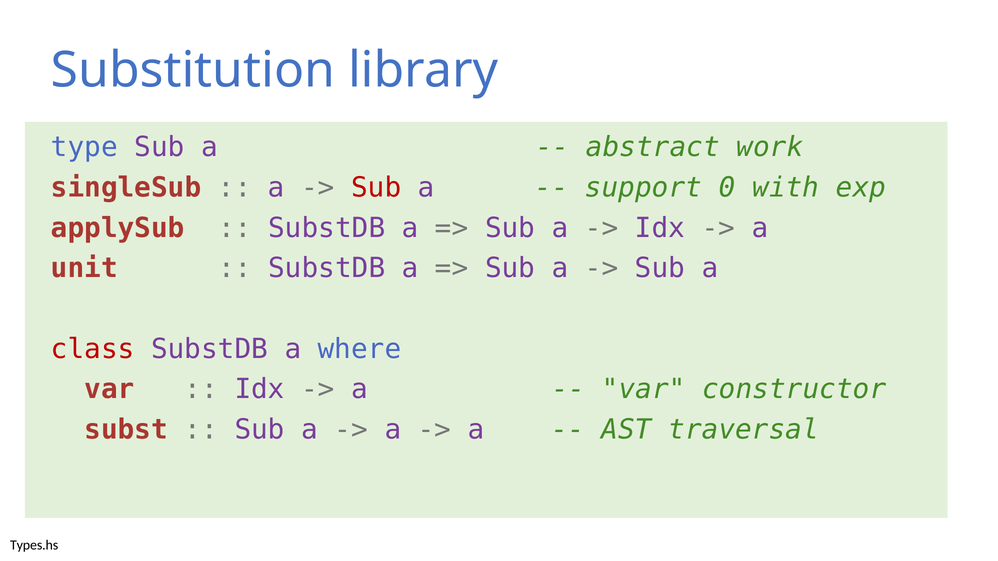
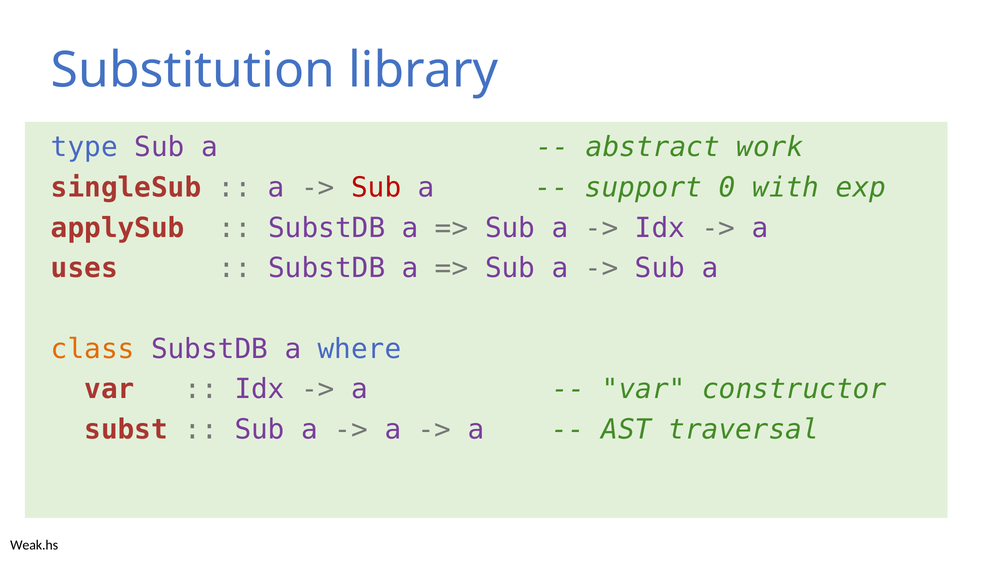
unit: unit -> uses
class colour: red -> orange
Types.hs: Types.hs -> Weak.hs
